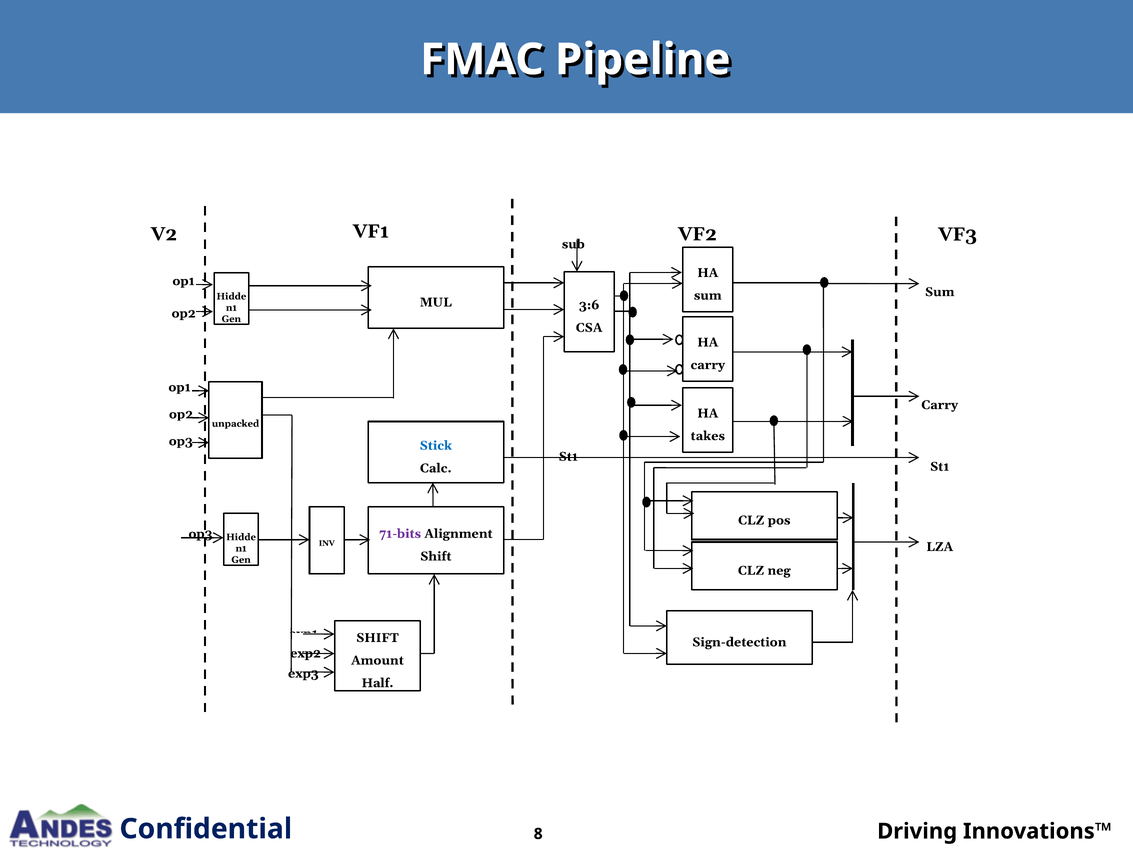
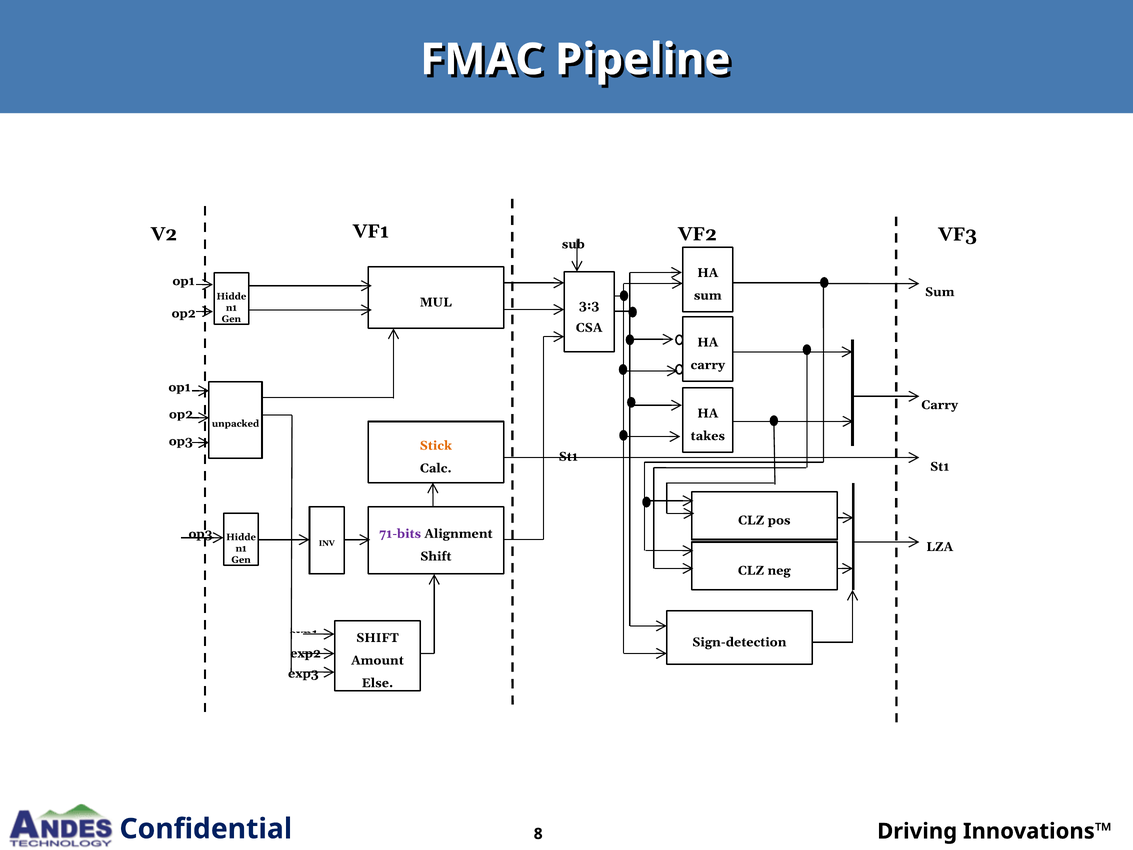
3:6: 3:6 -> 3:3
Stick colour: blue -> orange
Half: Half -> Else
